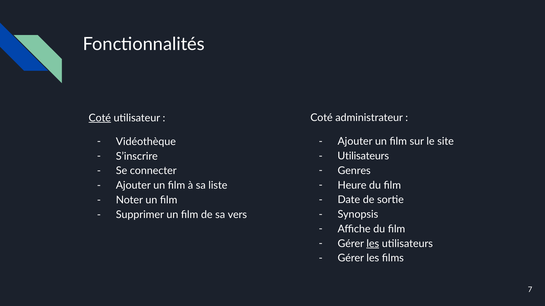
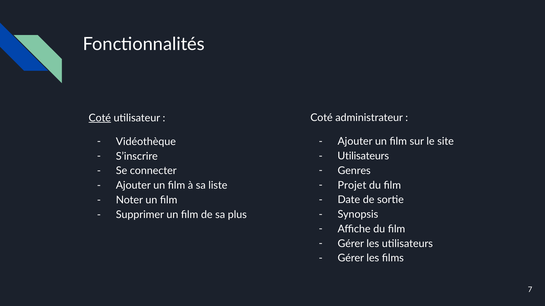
Heure: Heure -> Projet
vers: vers -> plus
les at (373, 244) underline: present -> none
